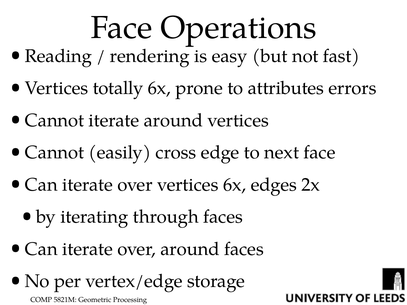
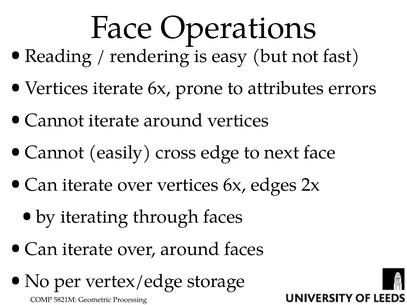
Vertices totally: totally -> iterate
